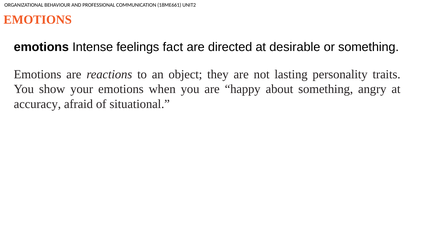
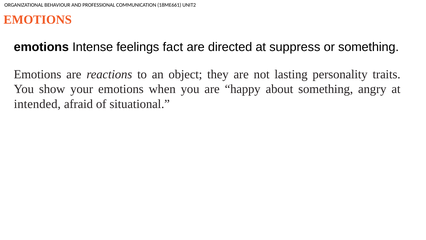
desirable: desirable -> suppress
accuracy: accuracy -> intended
